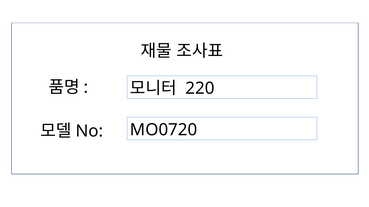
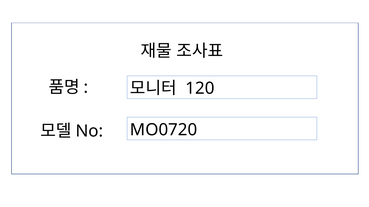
220: 220 -> 120
